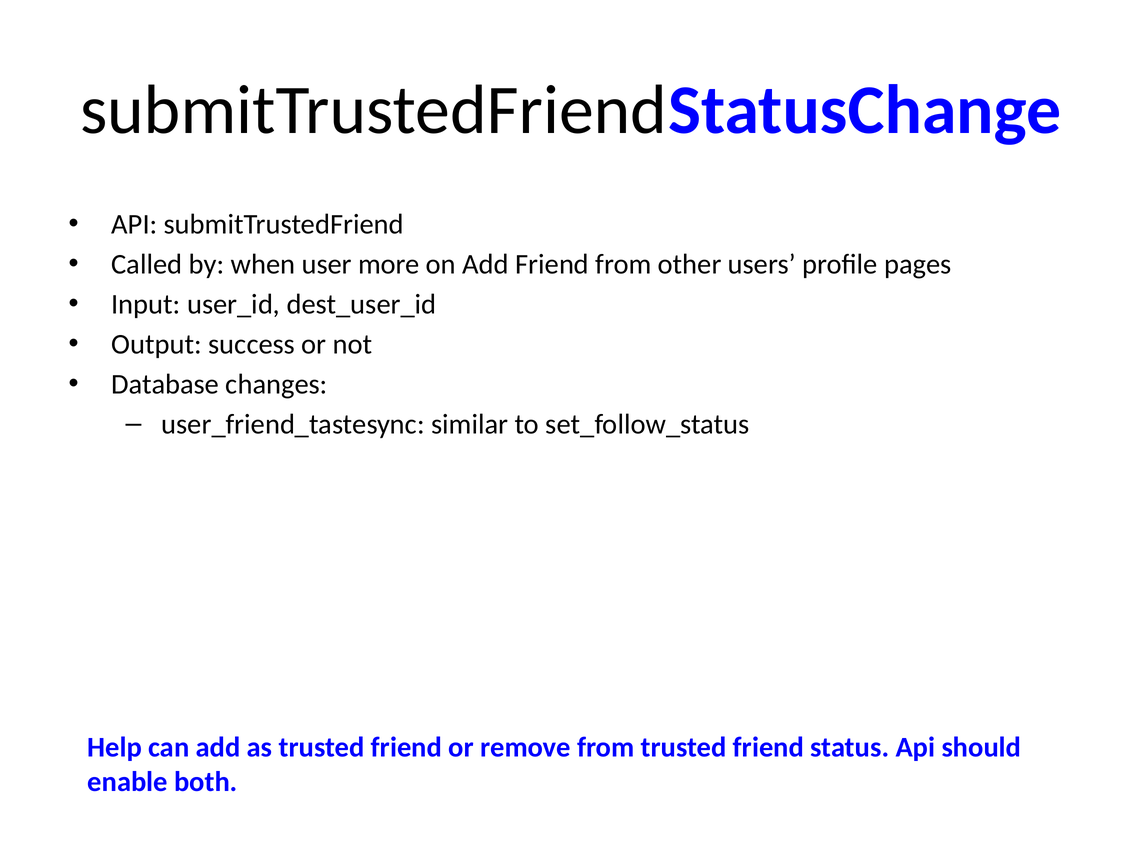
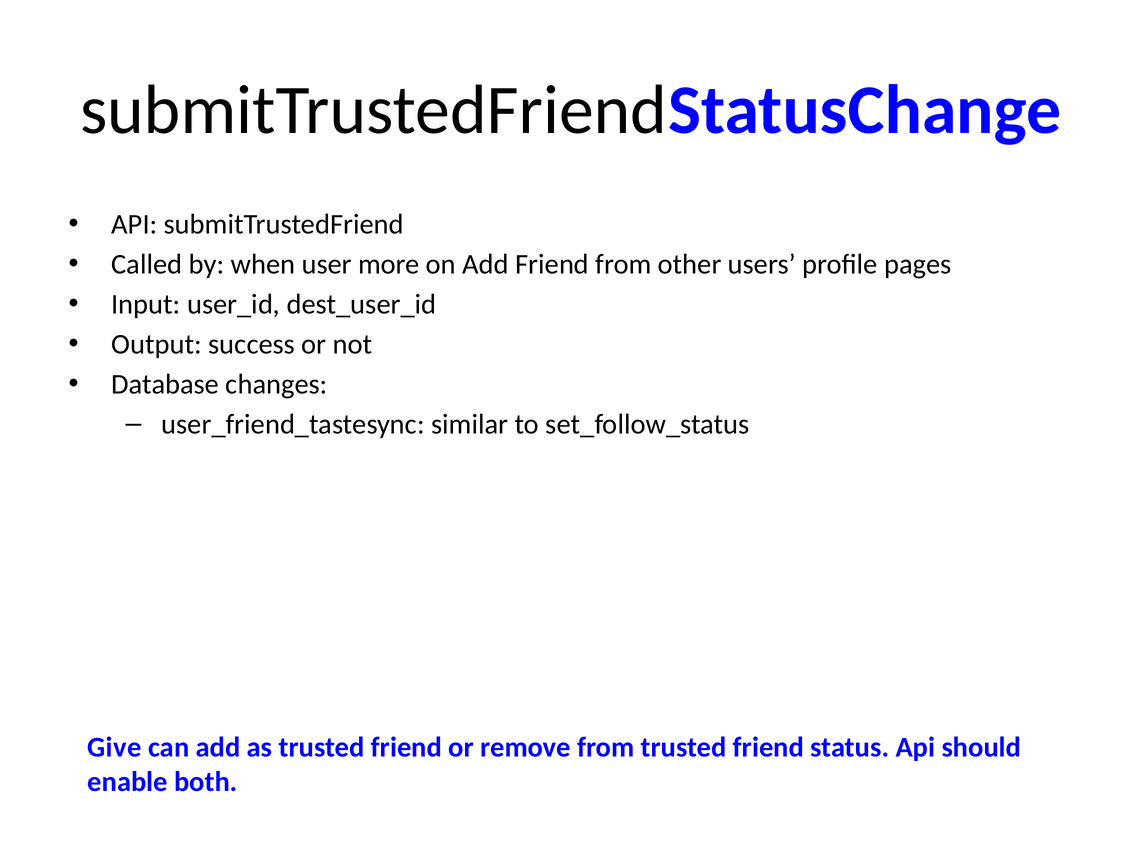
Help: Help -> Give
